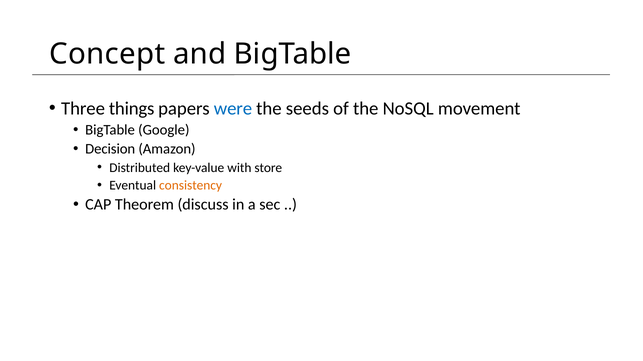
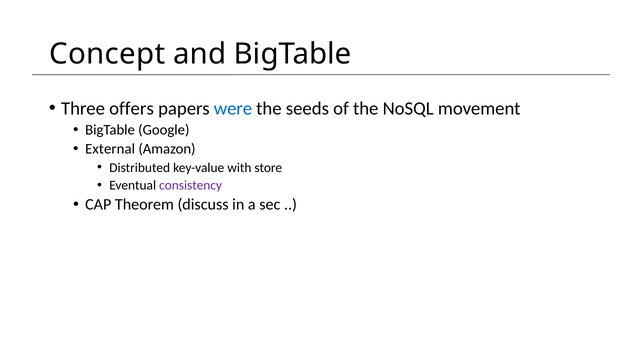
things: things -> offers
Decision: Decision -> External
consistency colour: orange -> purple
